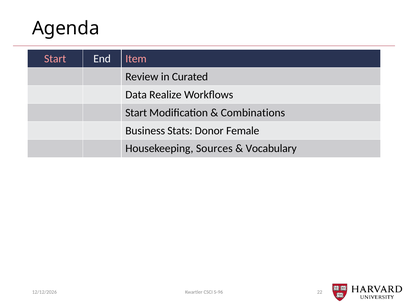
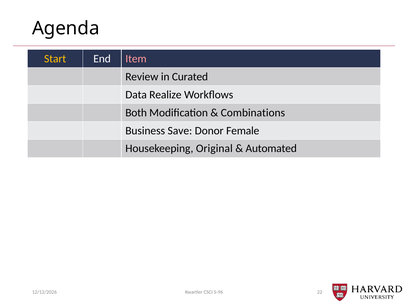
Start at (55, 59) colour: pink -> yellow
Start at (136, 113): Start -> Both
Stats: Stats -> Save
Sources: Sources -> Original
Vocabulary: Vocabulary -> Automated
